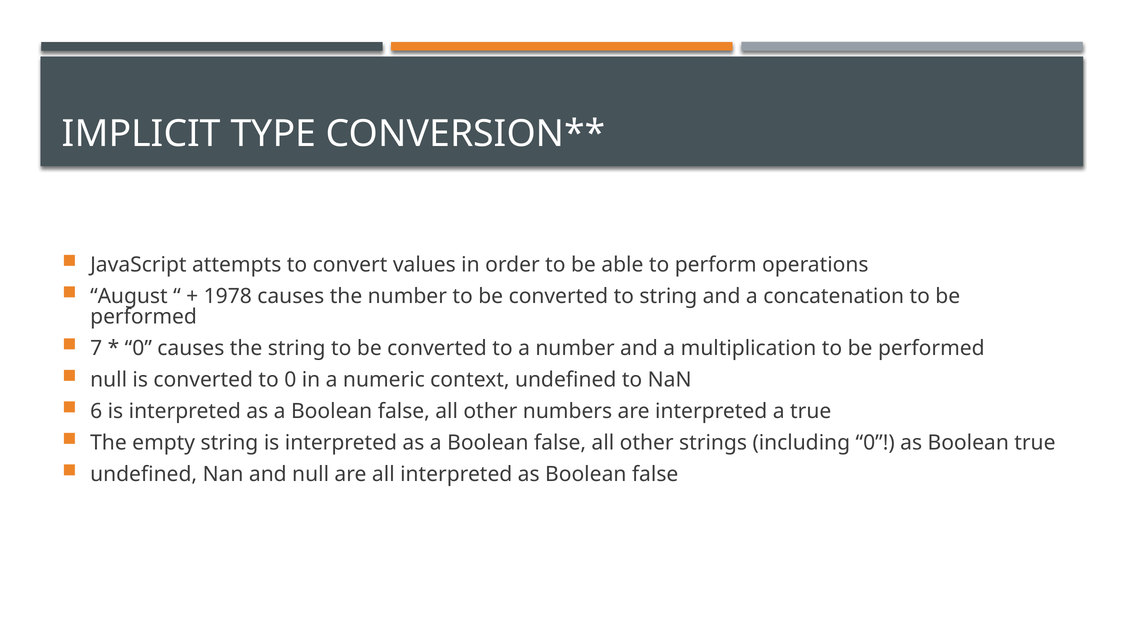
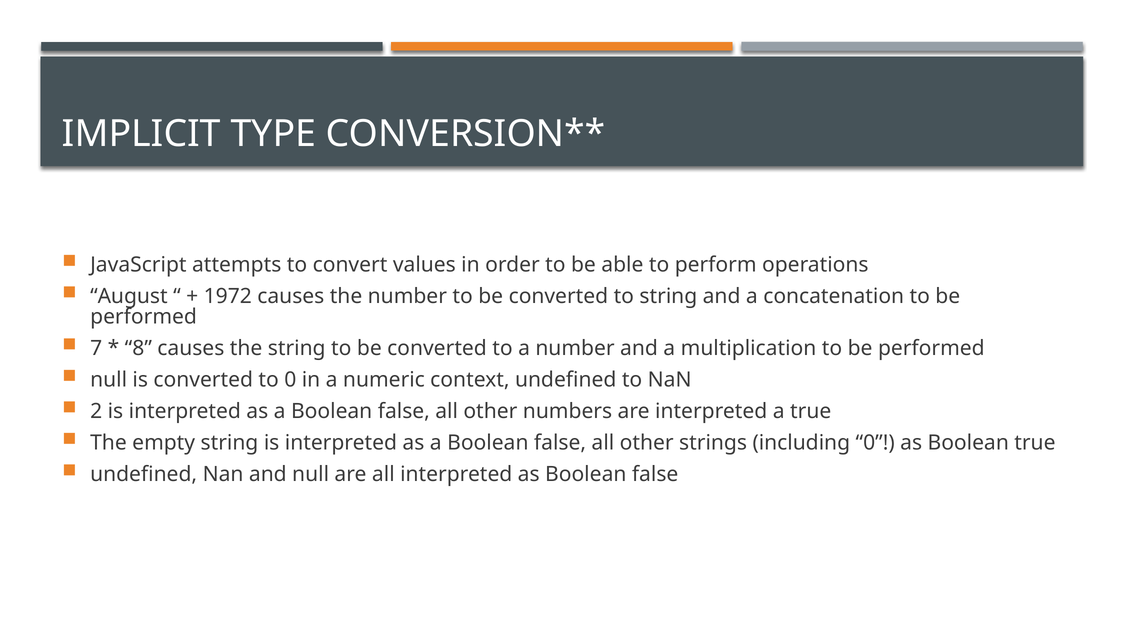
1978: 1978 -> 1972
0 at (138, 348): 0 -> 8
6: 6 -> 2
